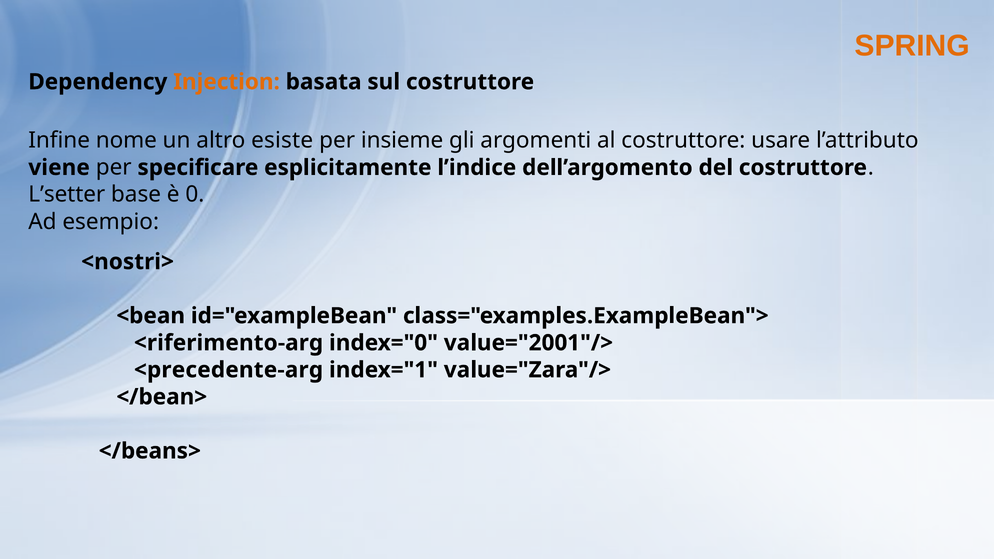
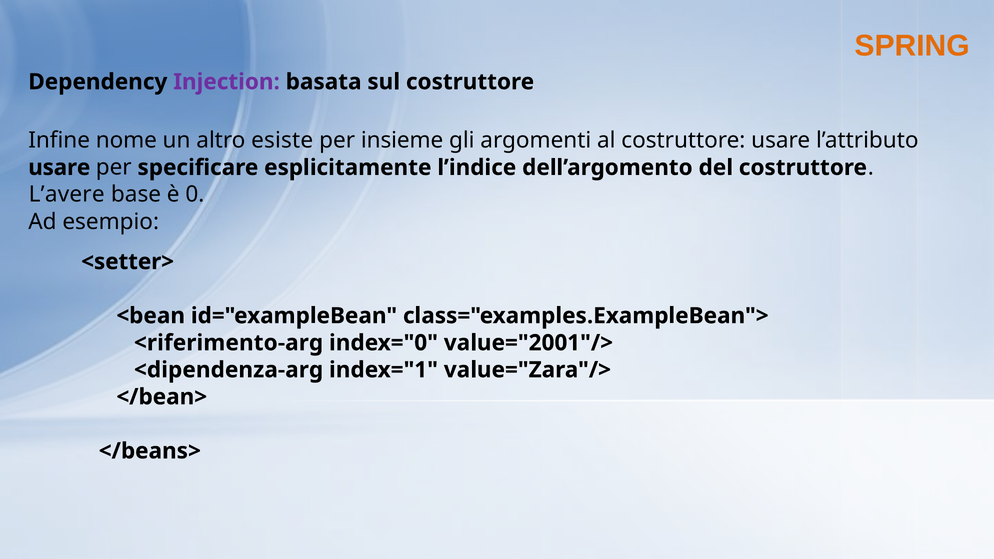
Injection colour: orange -> purple
viene at (59, 168): viene -> usare
L’setter: L’setter -> L’avere
<nostri>: <nostri> -> <setter>
<precedente-arg: <precedente-arg -> <dipendenza-arg
